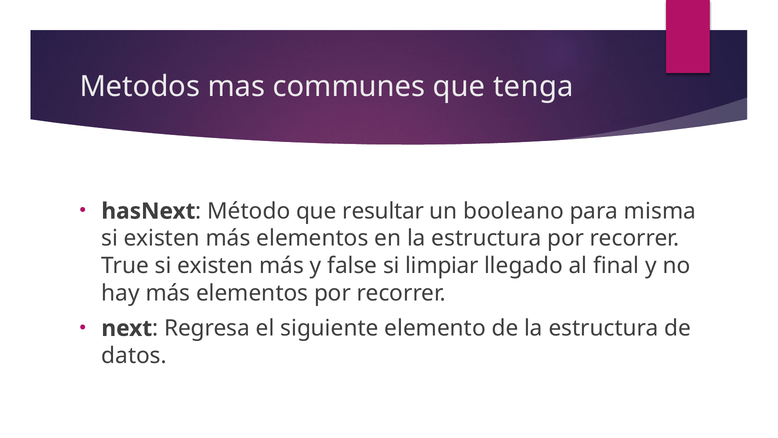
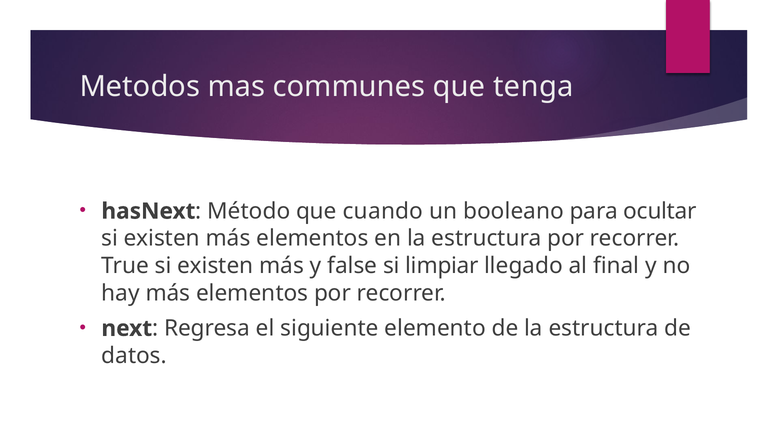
resultar: resultar -> cuando
misma: misma -> ocultar
